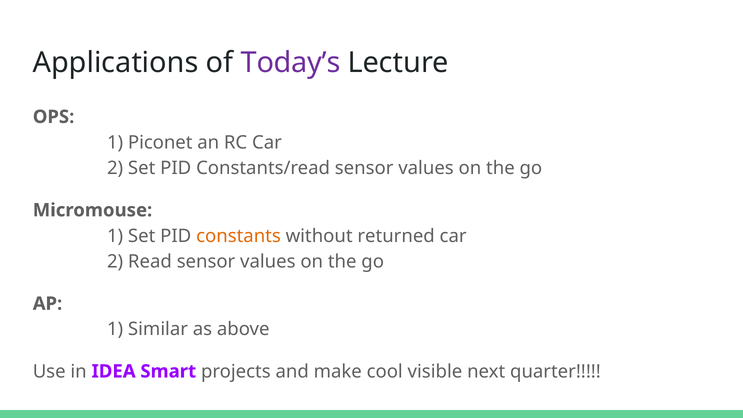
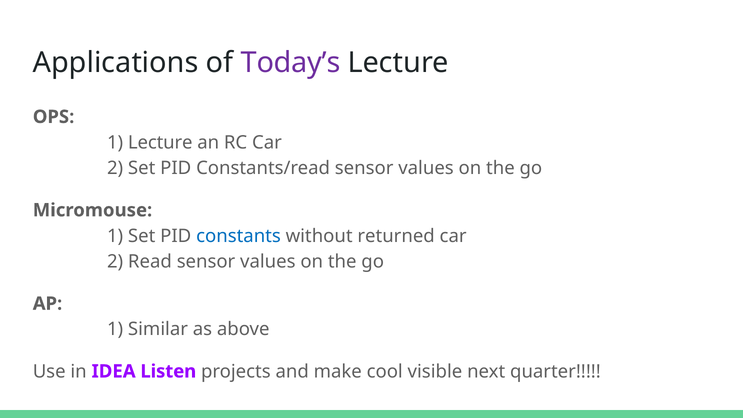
1 Piconet: Piconet -> Lecture
constants colour: orange -> blue
Smart: Smart -> Listen
